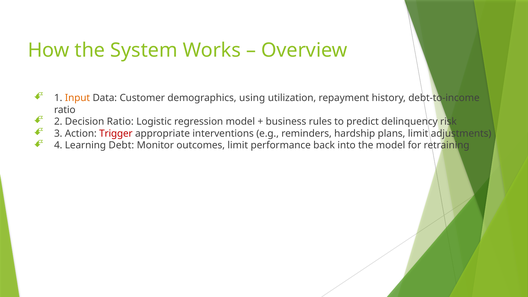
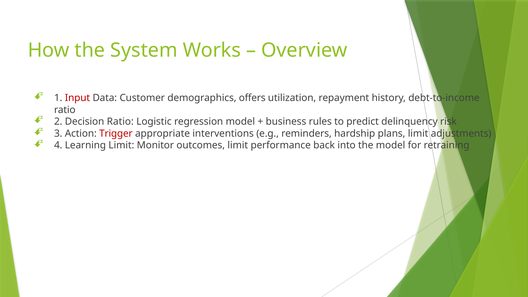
Input colour: orange -> red
using: using -> offers
Learning Debt: Debt -> Limit
